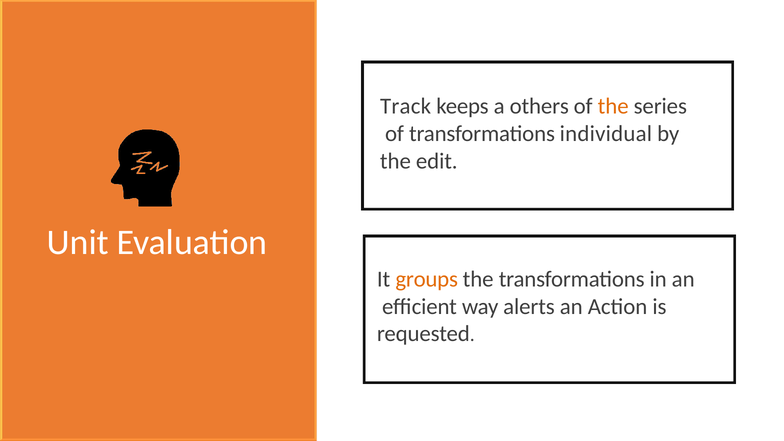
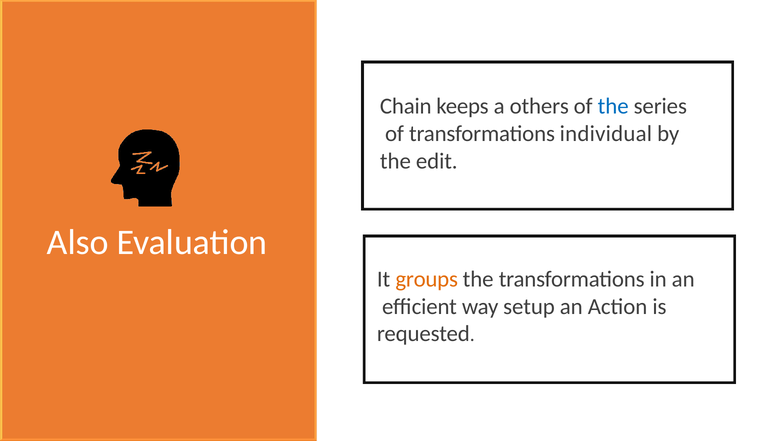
Track: Track -> Chain
the at (613, 106) colour: orange -> blue
Unit: Unit -> Also
alerts: alerts -> setup
